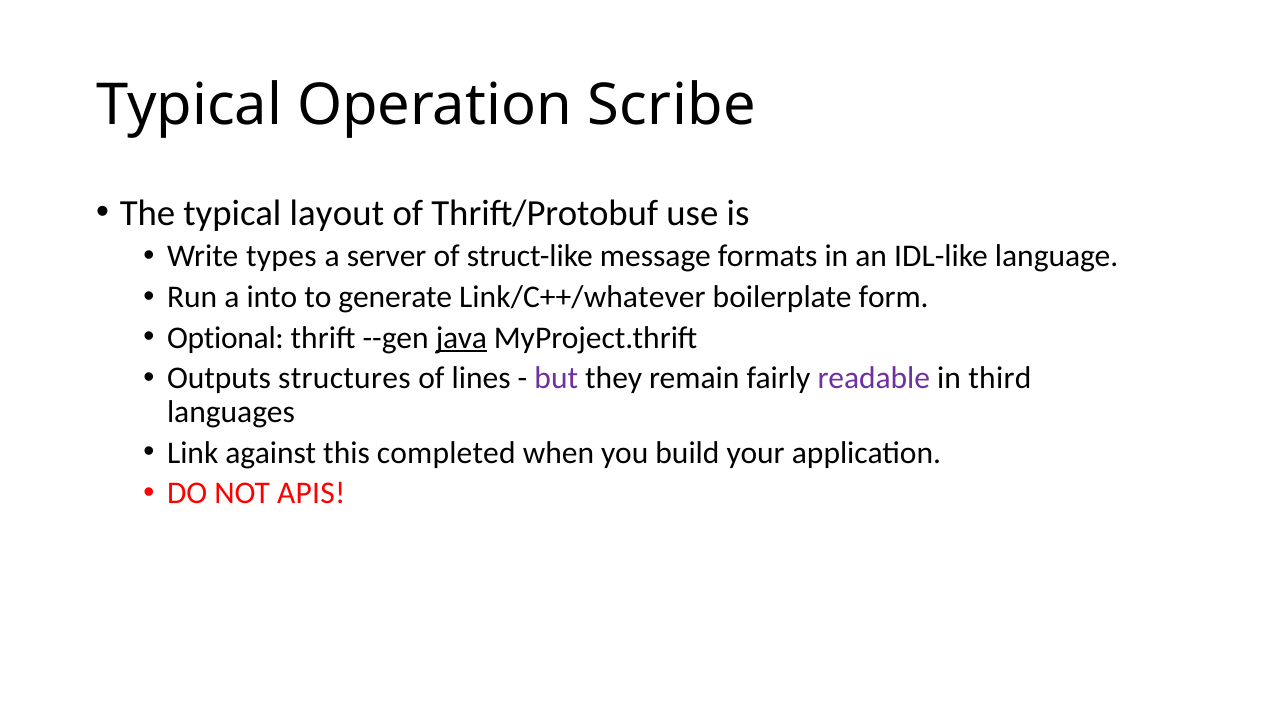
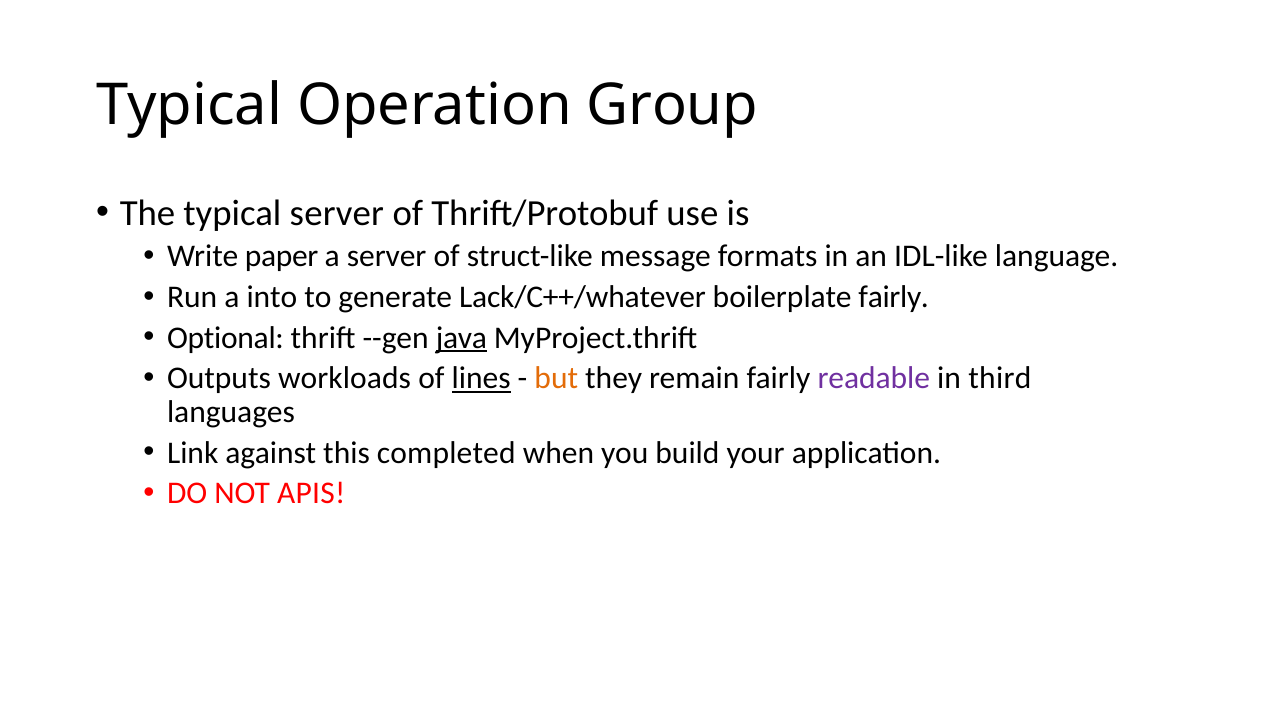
Scribe: Scribe -> Group
typical layout: layout -> server
types: types -> paper
Link/C++/whatever: Link/C++/whatever -> Lack/C++/whatever
boilerplate form: form -> fairly
structures: structures -> workloads
lines underline: none -> present
but colour: purple -> orange
